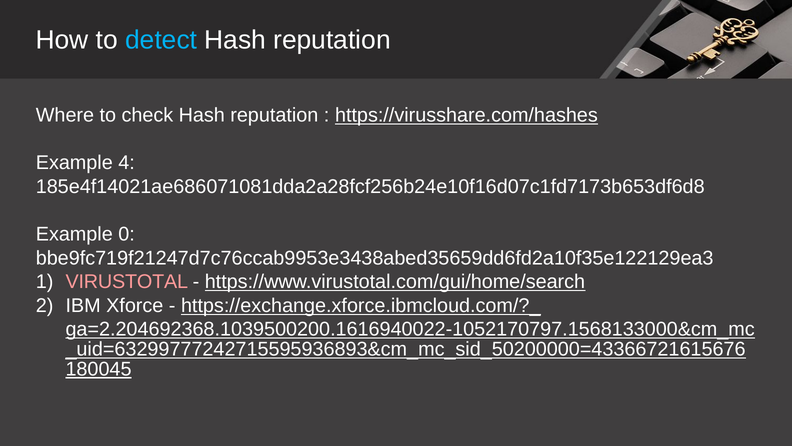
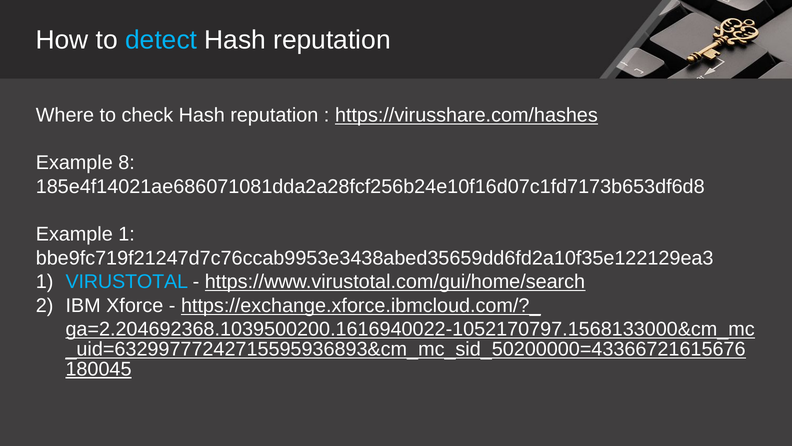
4: 4 -> 8
Example 0: 0 -> 1
VIRUSTOTAL colour: pink -> light blue
